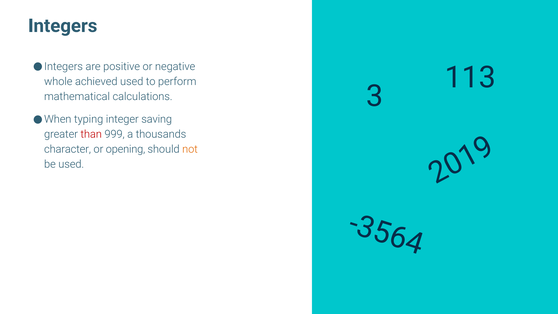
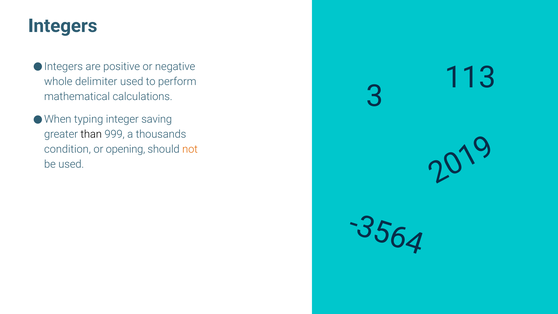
achieved: achieved -> delimiter
than colour: red -> black
character: character -> condition
